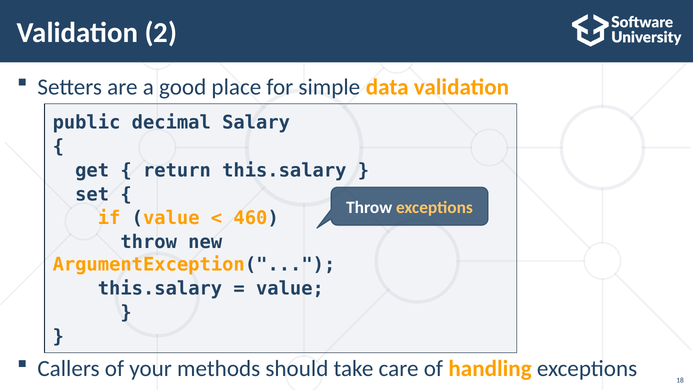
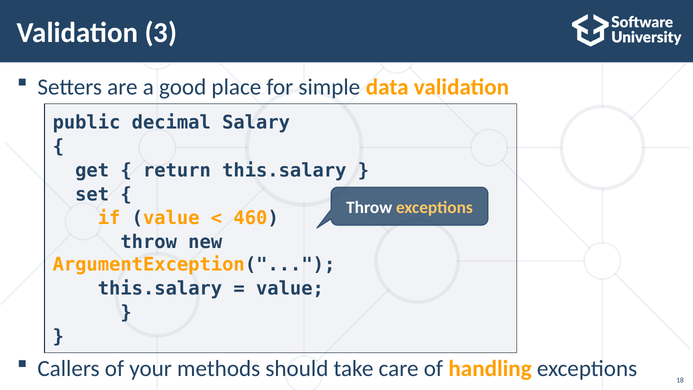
2: 2 -> 3
